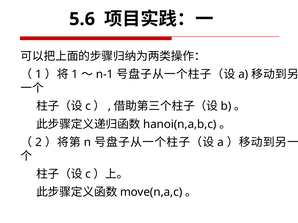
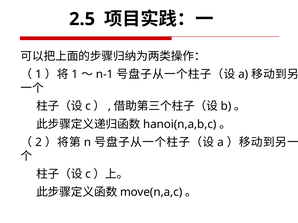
5.6: 5.6 -> 2.5
